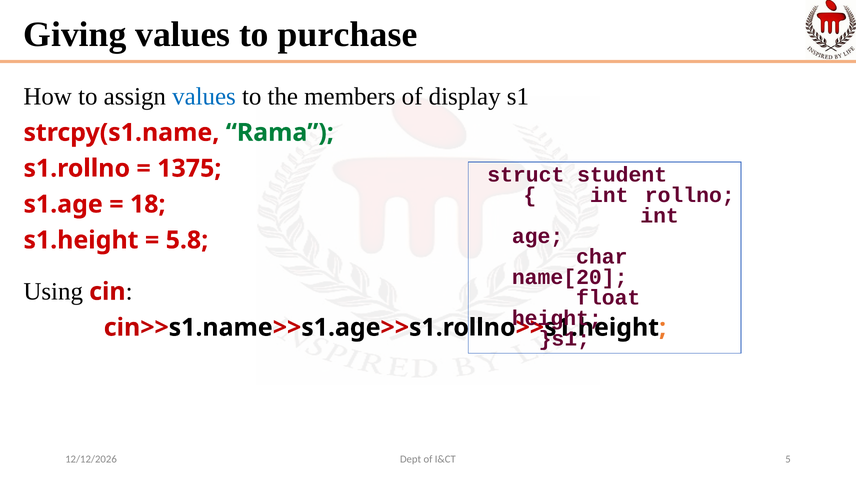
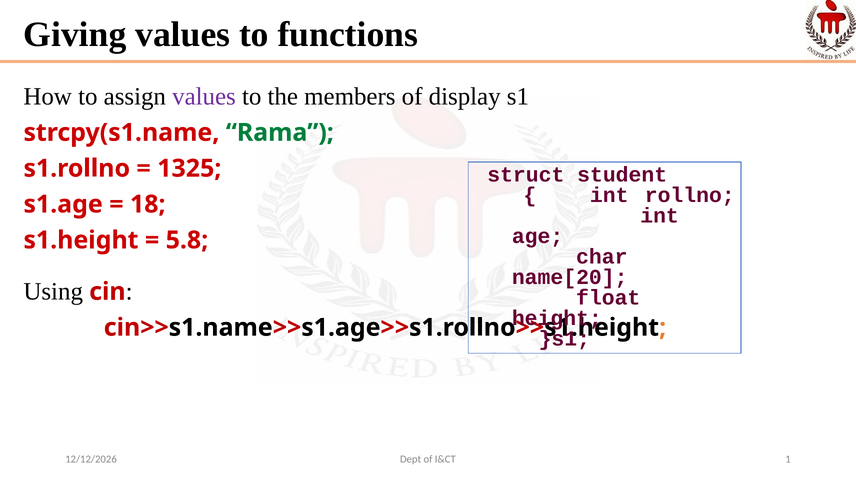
purchase: purchase -> functions
values at (204, 97) colour: blue -> purple
1375: 1375 -> 1325
5: 5 -> 1
